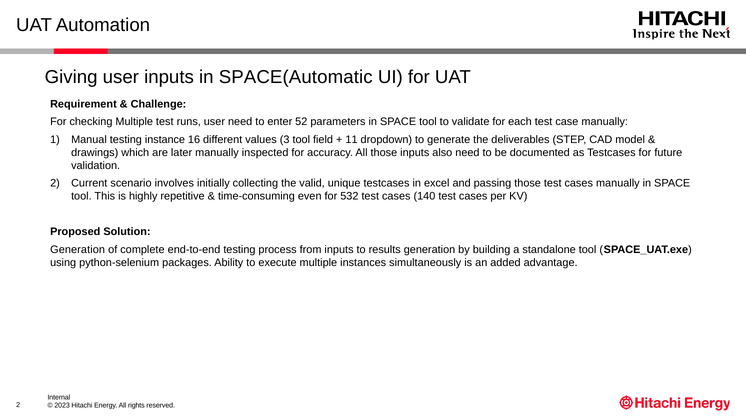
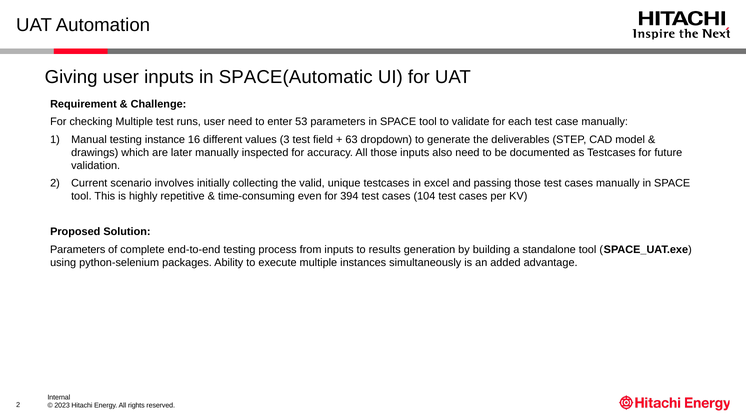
52: 52 -> 53
3 tool: tool -> test
11: 11 -> 63
532: 532 -> 394
140: 140 -> 104
Generation at (78, 250): Generation -> Parameters
